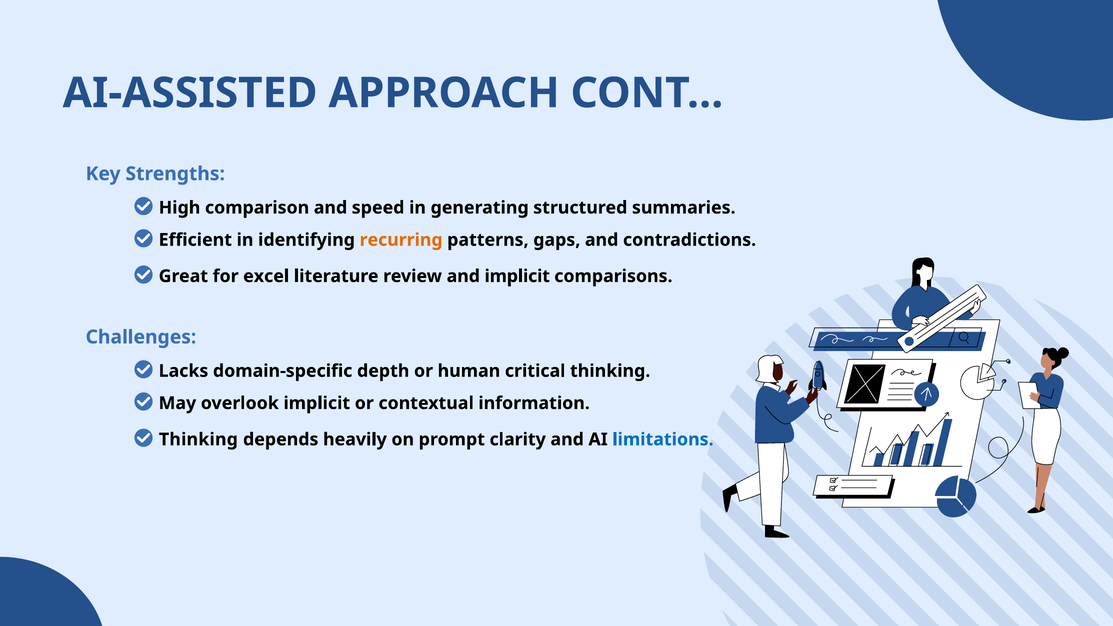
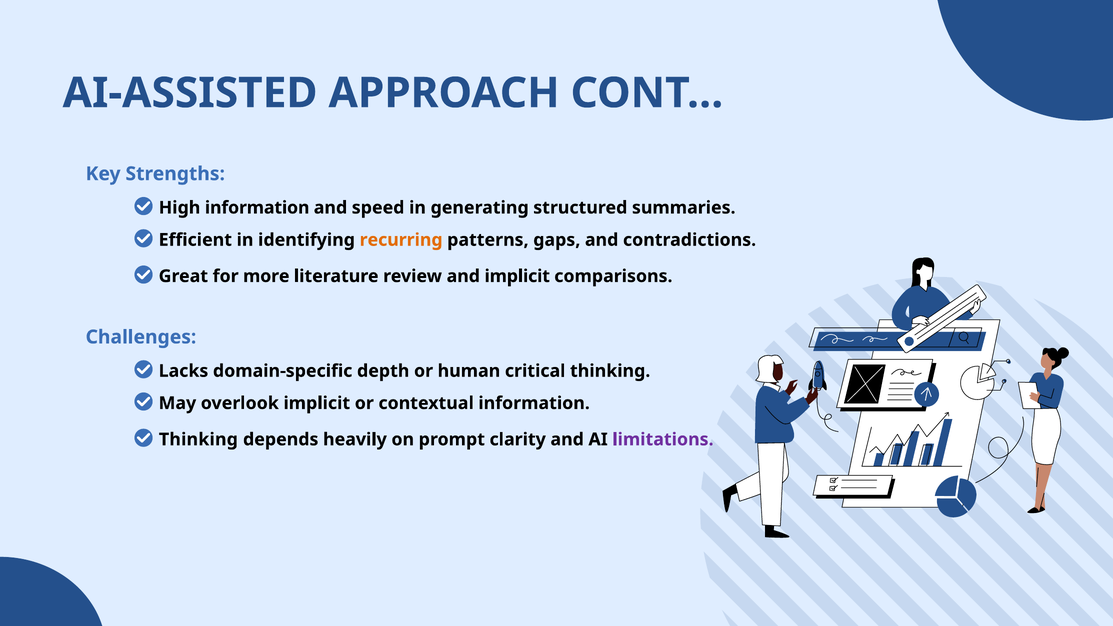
High comparison: comparison -> information
excel: excel -> more
limitations colour: blue -> purple
